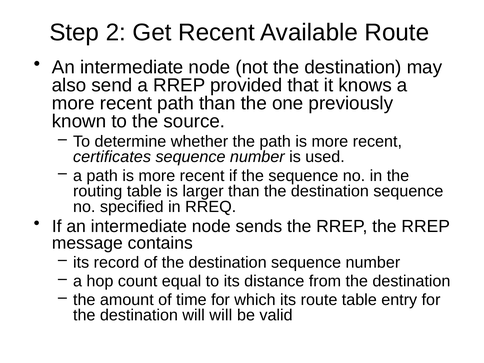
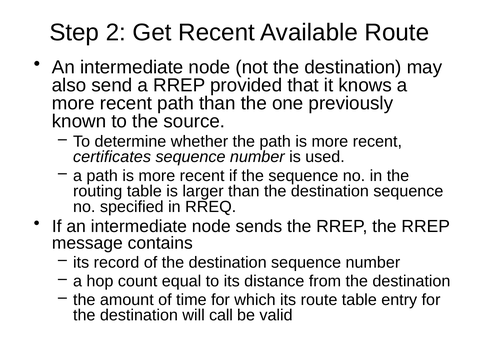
will will: will -> call
